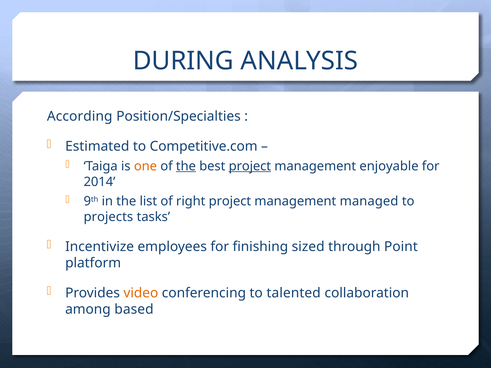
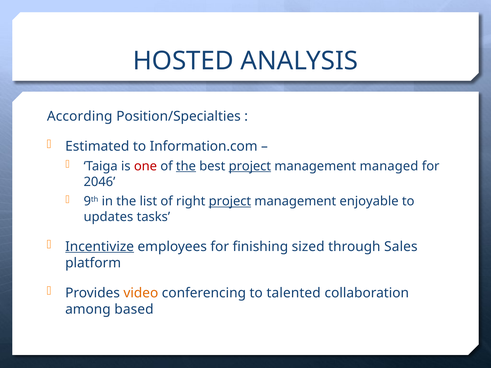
DURING: DURING -> HOSTED
Competitive.com: Competitive.com -> Information.com
one colour: orange -> red
enjoyable: enjoyable -> managed
2014: 2014 -> 2046
project at (230, 202) underline: none -> present
managed: managed -> enjoyable
projects: projects -> updates
Incentivize underline: none -> present
Point: Point -> Sales
